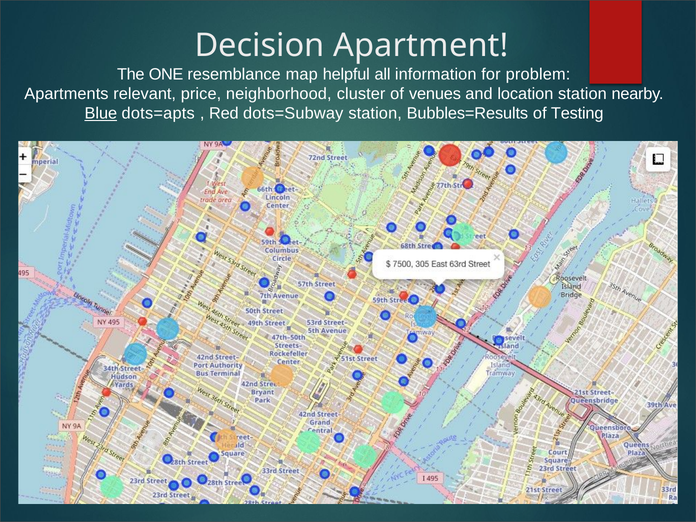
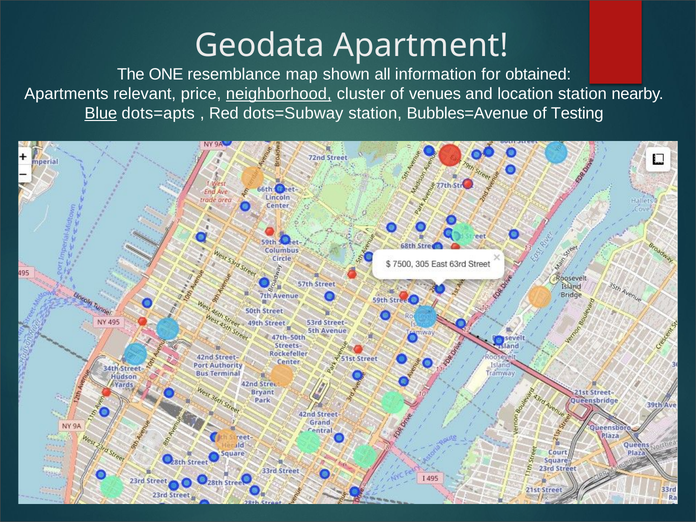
Decision: Decision -> Geodata
helpful: helpful -> shown
problem: problem -> obtained
neighborhood underline: none -> present
Bubbles=Results: Bubbles=Results -> Bubbles=Avenue
